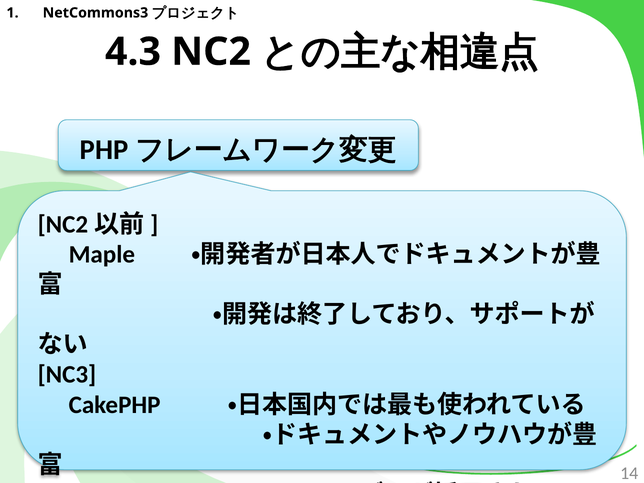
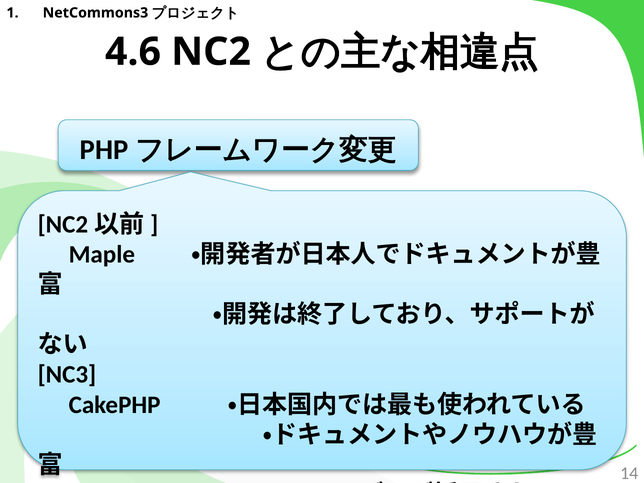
4.3: 4.3 -> 4.6
